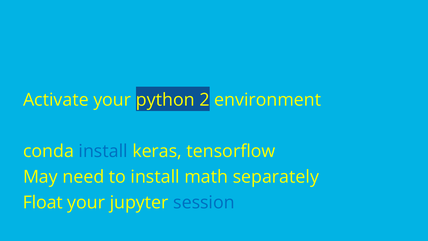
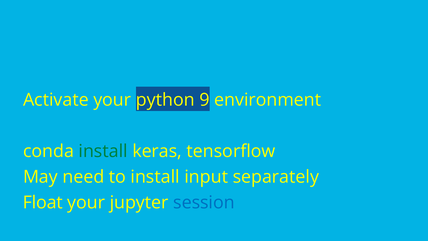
2: 2 -> 9
install at (103, 151) colour: blue -> green
math: math -> input
